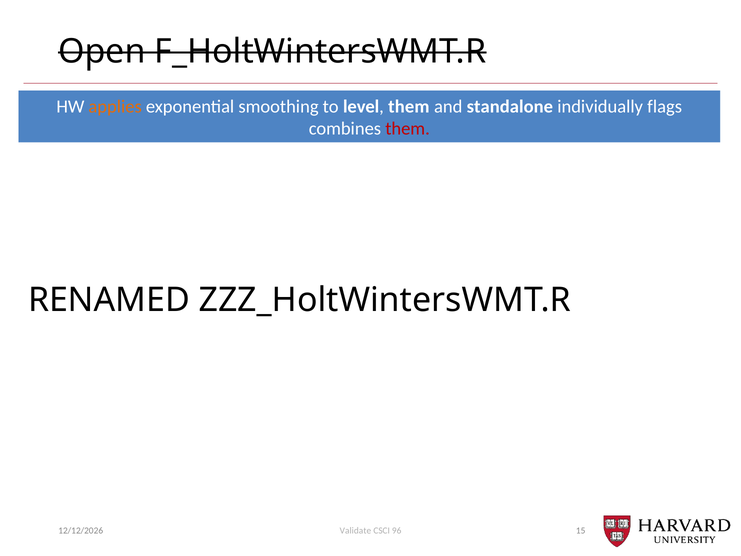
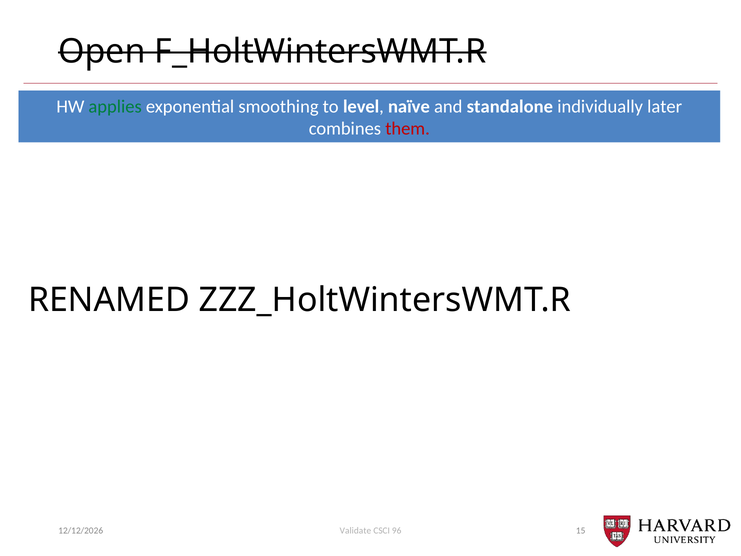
applies colour: orange -> green
level them: them -> naïve
flags: flags -> later
